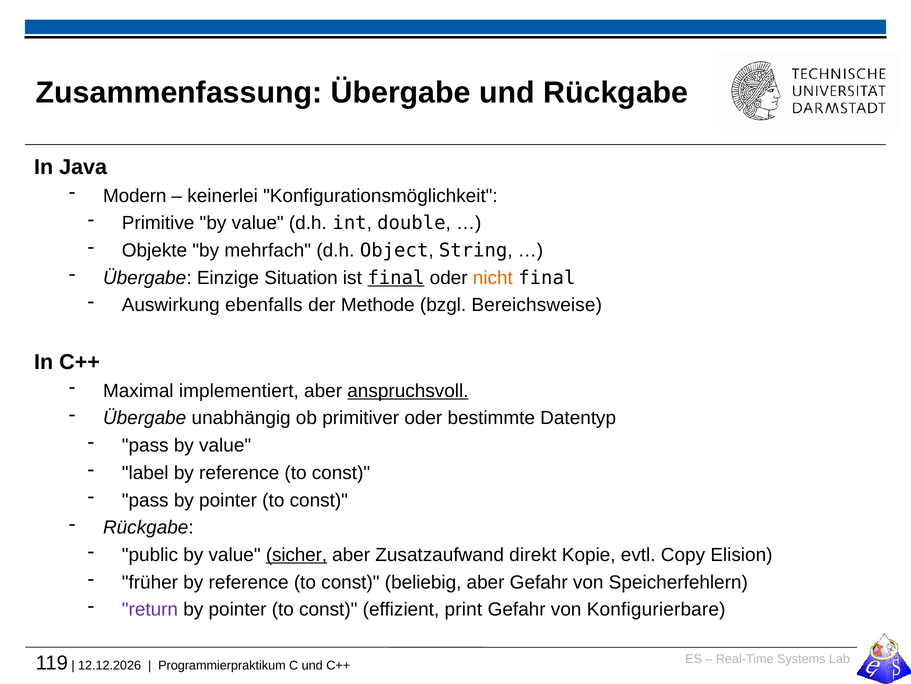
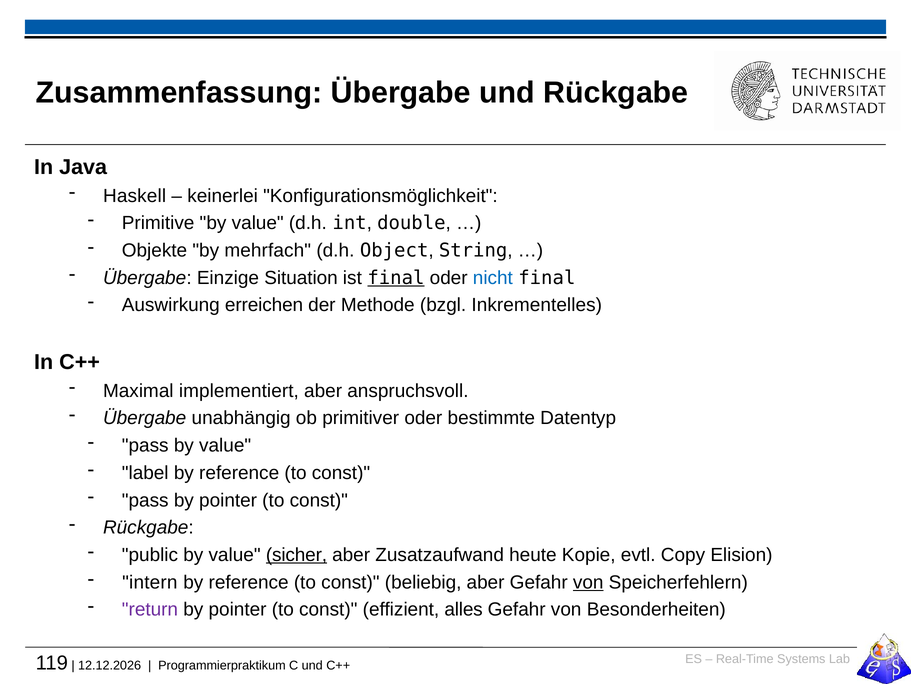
Modern: Modern -> Haskell
nicht colour: orange -> blue
ebenfalls: ebenfalls -> erreichen
Bereichsweise: Bereichsweise -> Inkrementelles
anspruchsvoll underline: present -> none
direkt: direkt -> heute
früher: früher -> intern
von at (588, 582) underline: none -> present
print: print -> alles
Konfigurierbare: Konfigurierbare -> Besonderheiten
